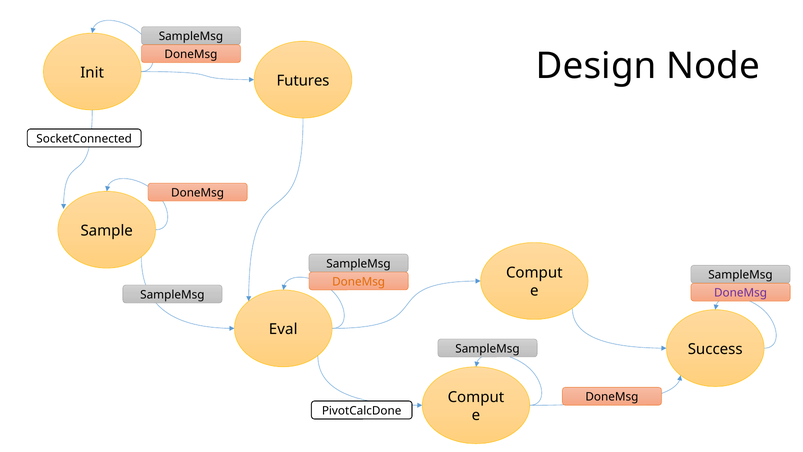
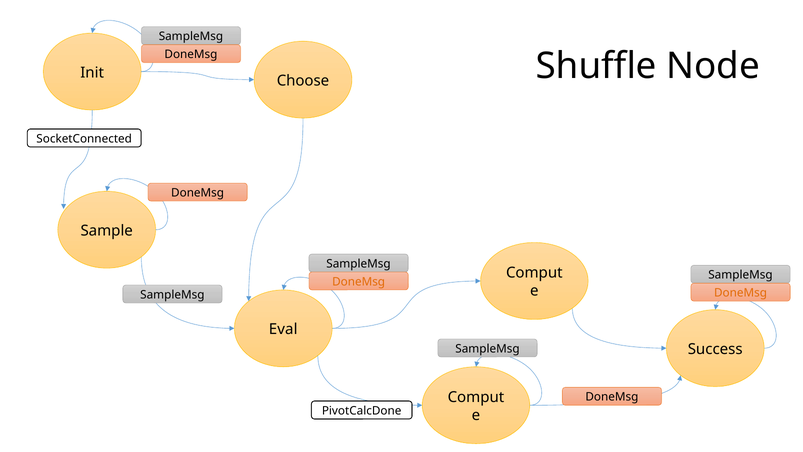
Design: Design -> Shuffle
Futures: Futures -> Choose
DoneMsg at (741, 293) colour: purple -> orange
